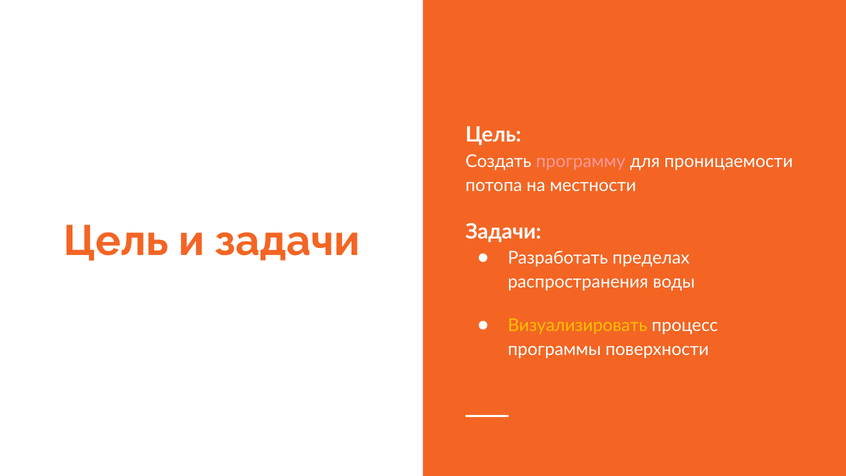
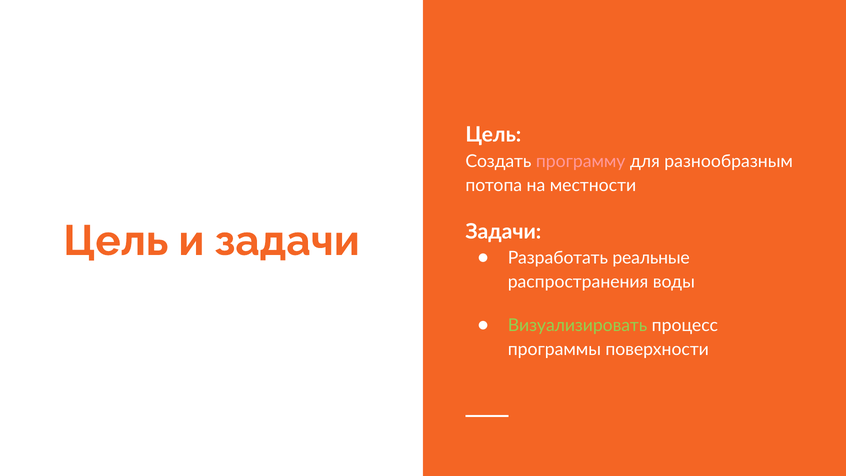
проницаемости: проницаемости -> разнообразным
пределах: пределах -> реальные
Визуализировать colour: yellow -> light green
